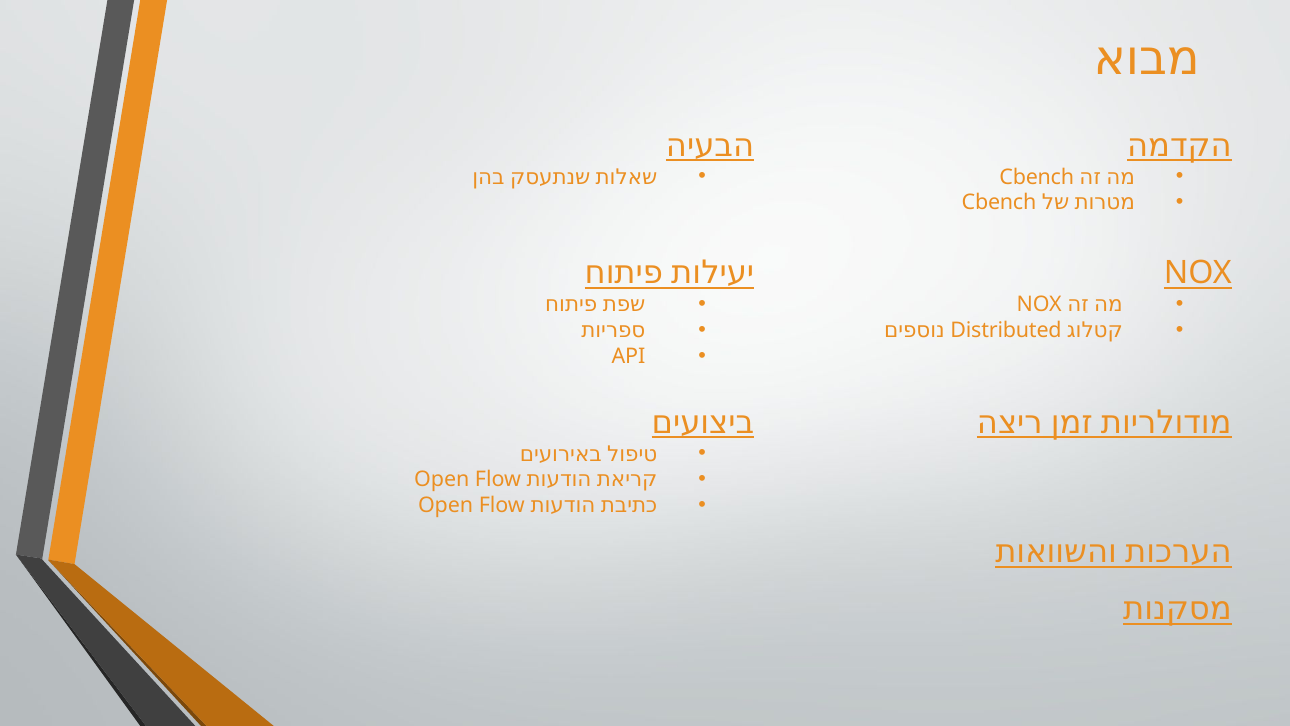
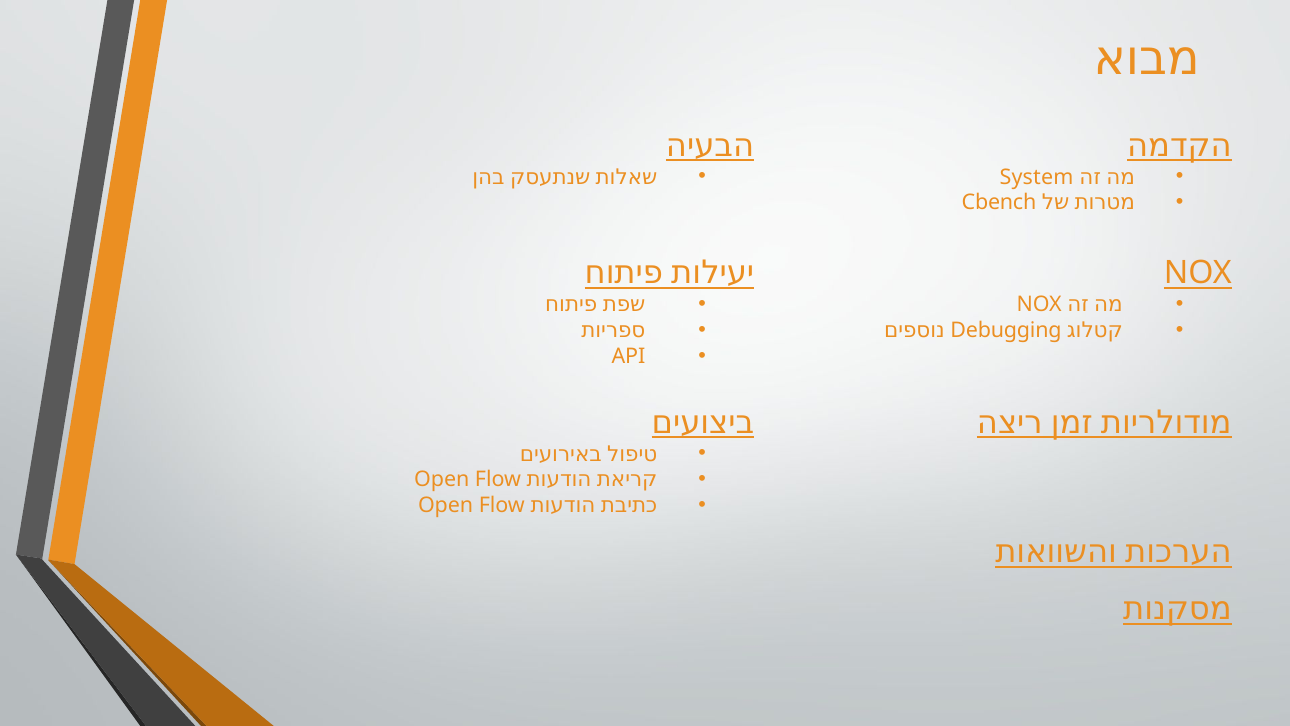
Cbench at (1037, 177): Cbench -> System
Distributed: Distributed -> Debugging
